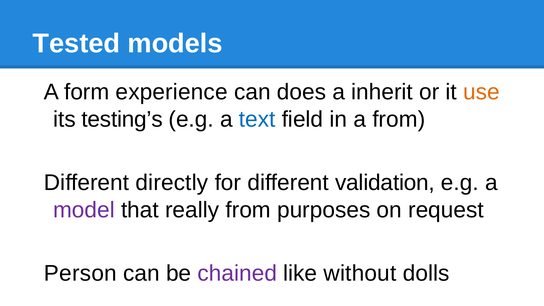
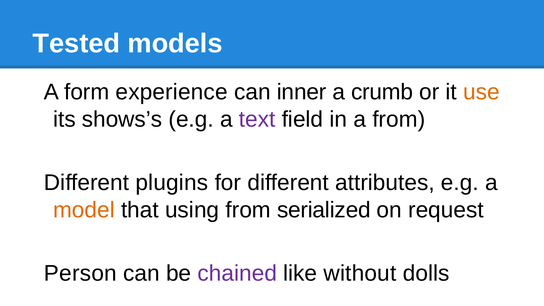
does: does -> inner
inherit: inherit -> crumb
testing’s: testing’s -> shows’s
text colour: blue -> purple
directly: directly -> plugins
validation: validation -> attributes
model colour: purple -> orange
really: really -> using
purposes: purposes -> serialized
